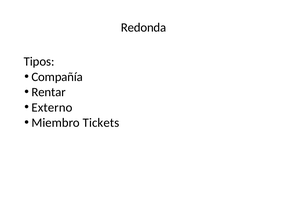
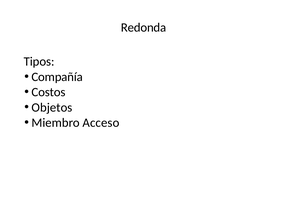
Rentar: Rentar -> Costos
Externo: Externo -> Objetos
Tickets: Tickets -> Acceso
